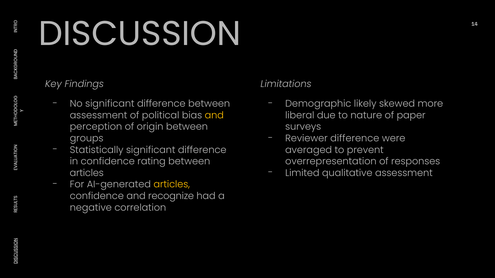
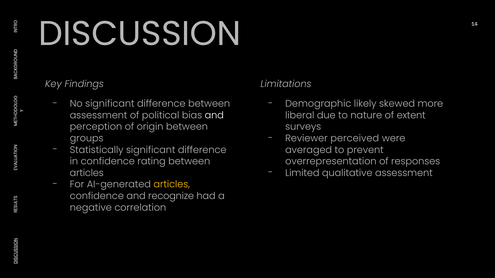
and at (214, 115) colour: yellow -> white
paper: paper -> extent
Reviewer difference: difference -> perceived
